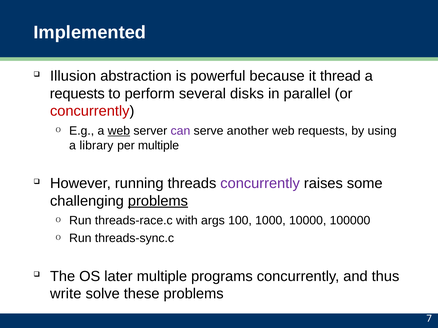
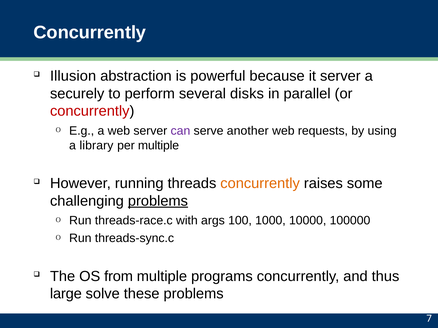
Implemented at (90, 33): Implemented -> Concurrently
it thread: thread -> server
requests at (77, 94): requests -> securely
web at (119, 131) underline: present -> none
concurrently at (260, 184) colour: purple -> orange
later: later -> from
write: write -> large
